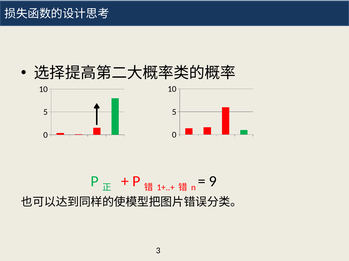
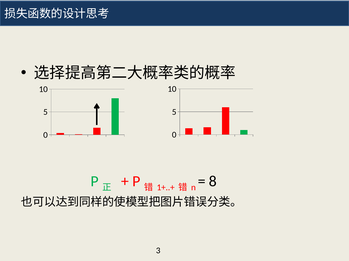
9: 9 -> 8
